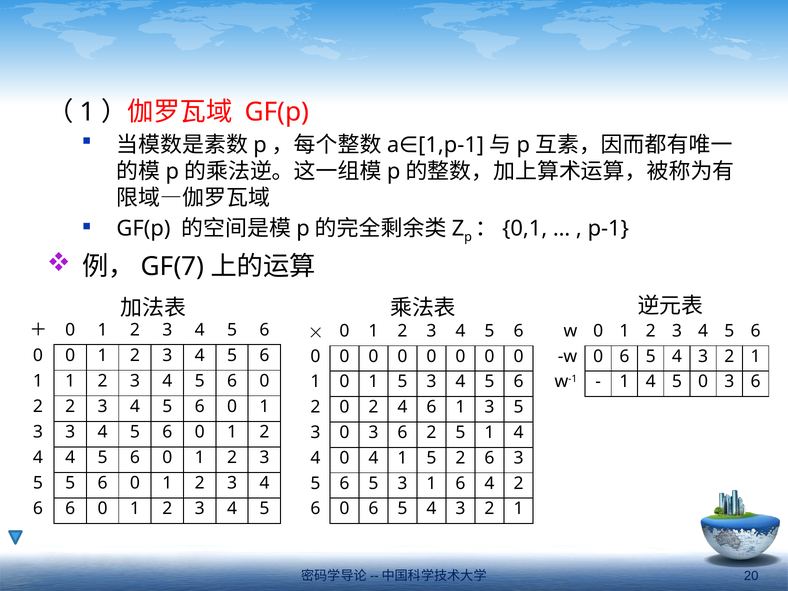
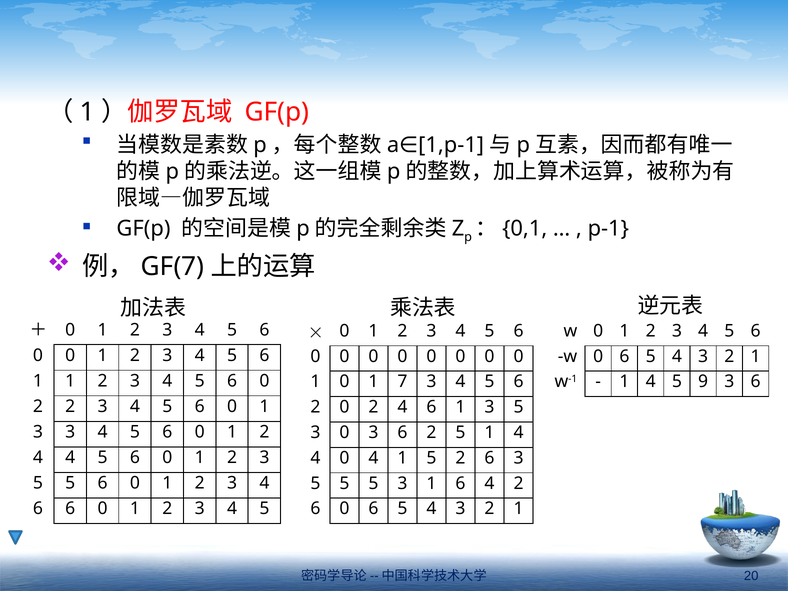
5 0: 0 -> 9
0 1 5: 5 -> 7
6 at (344, 483): 6 -> 5
